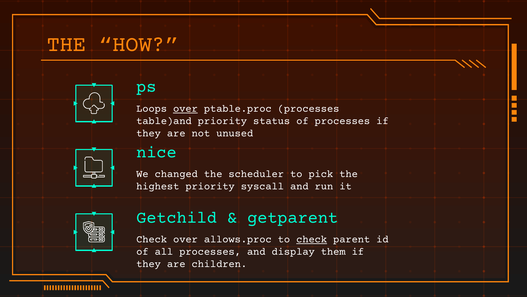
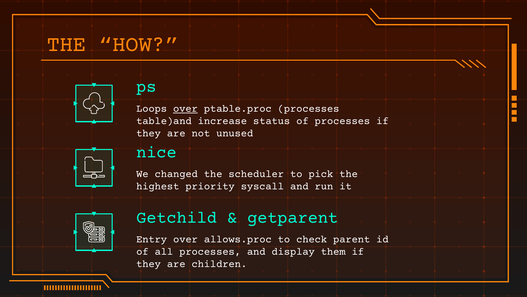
table)and priority: priority -> increase
Check at (152, 239): Check -> Entry
check at (312, 239) underline: present -> none
